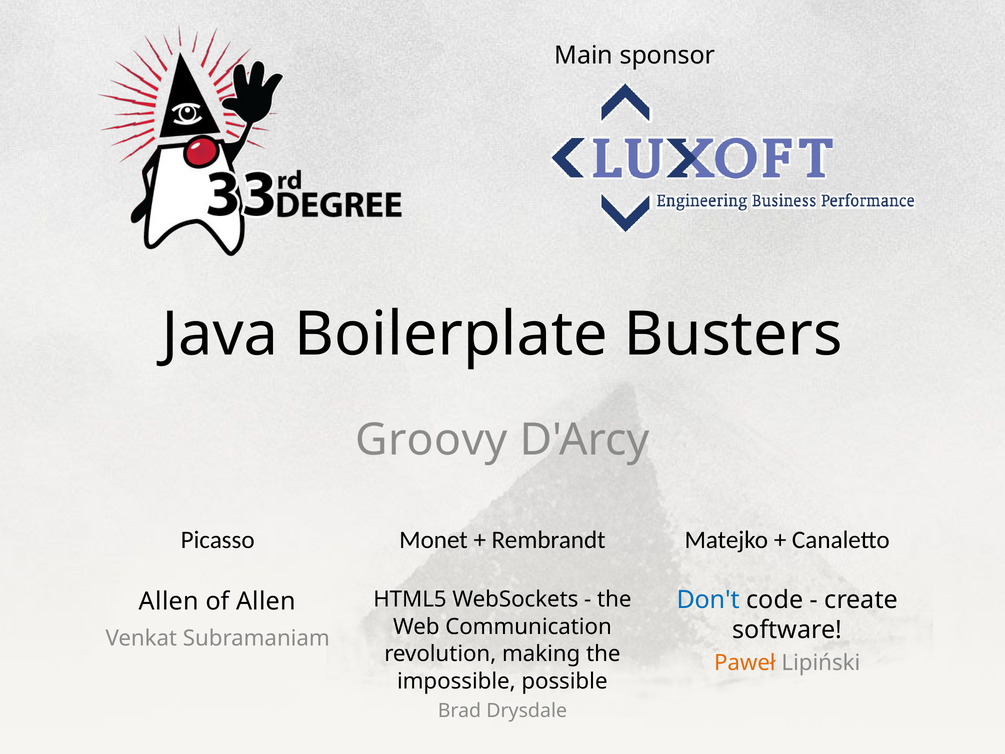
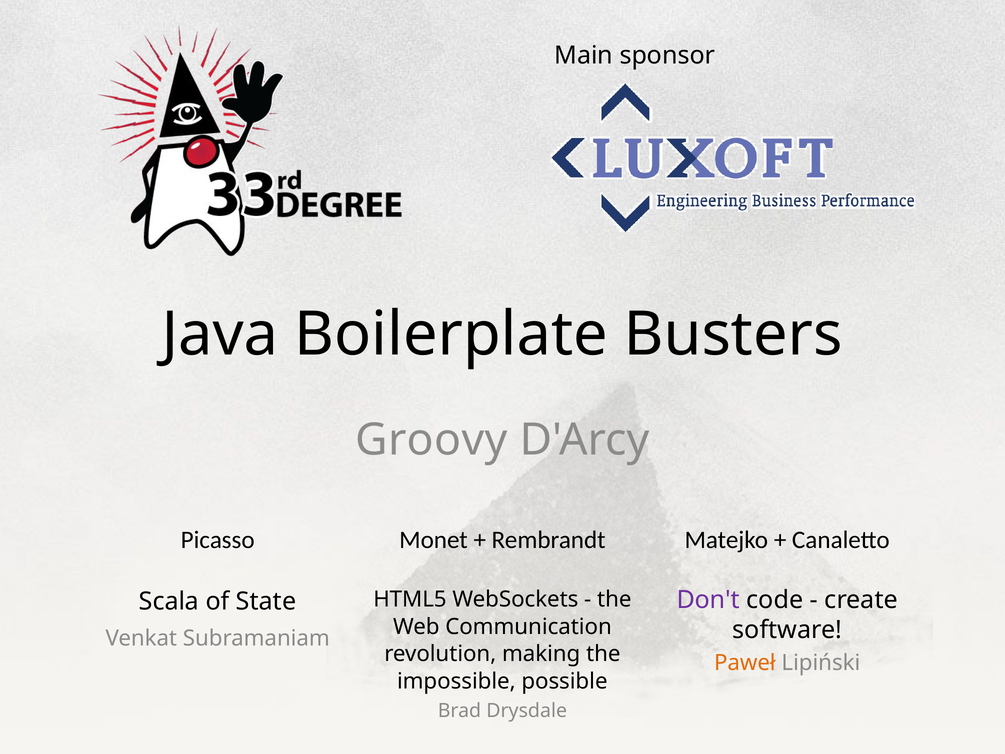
Don't colour: blue -> purple
Allen at (169, 601): Allen -> Scala
of Allen: Allen -> State
